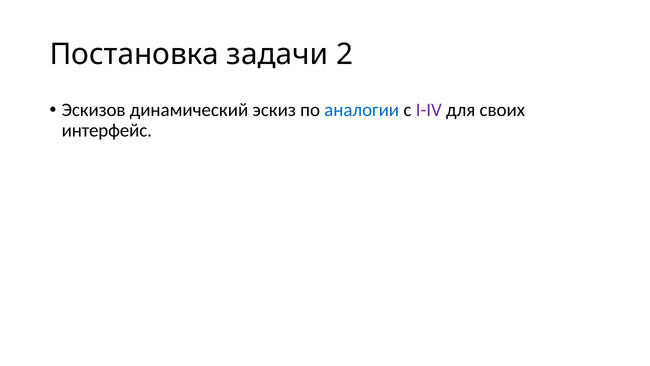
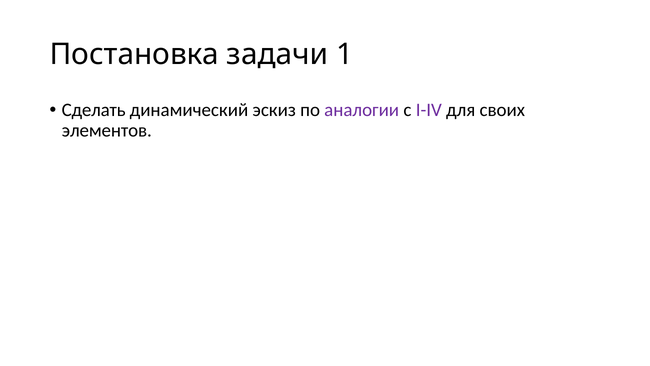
2: 2 -> 1
Эскизов: Эскизов -> Сделать
аналогии colour: blue -> purple
интерфейс: интерфейс -> элементов
